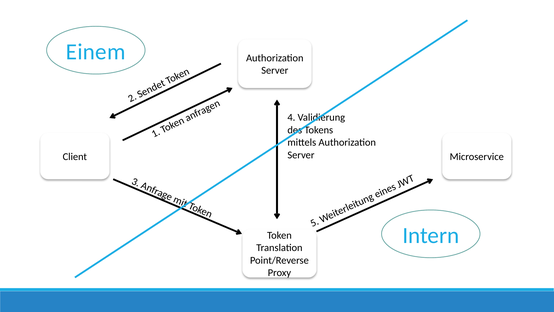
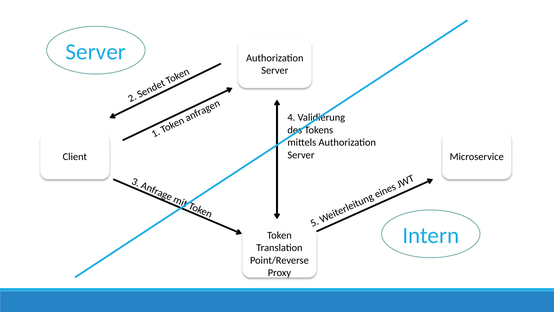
Einem at (96, 52): Einem -> Server
